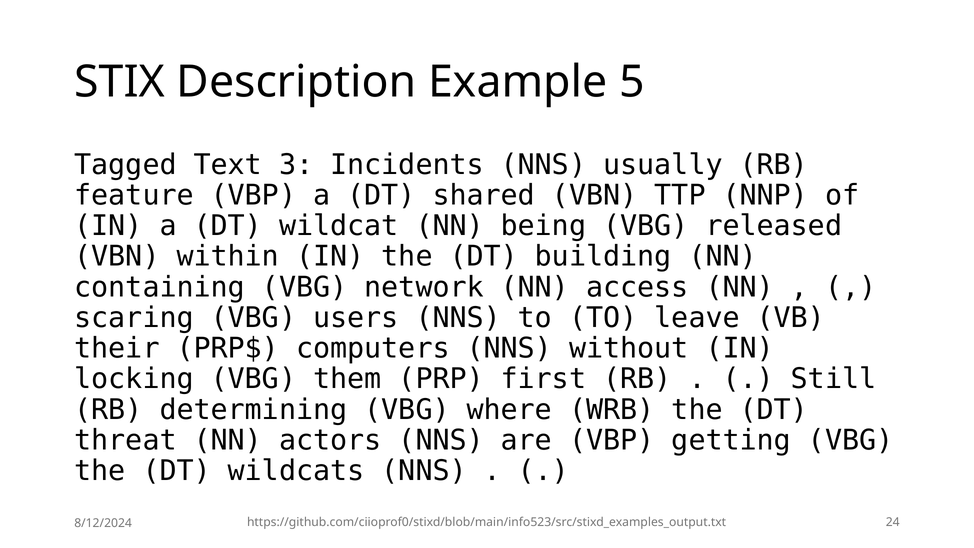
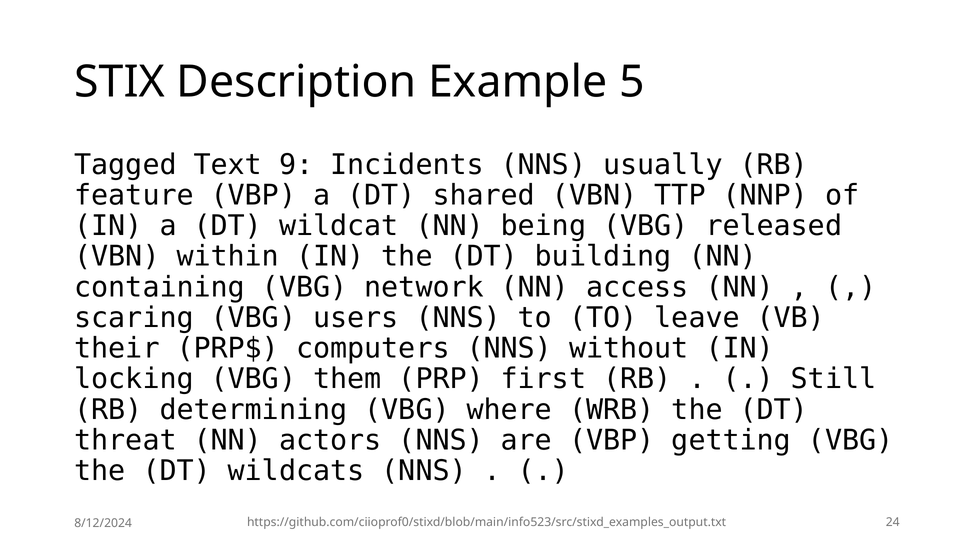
3: 3 -> 9
